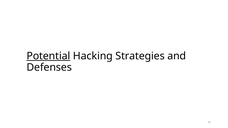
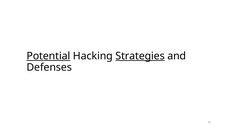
Strategies underline: none -> present
